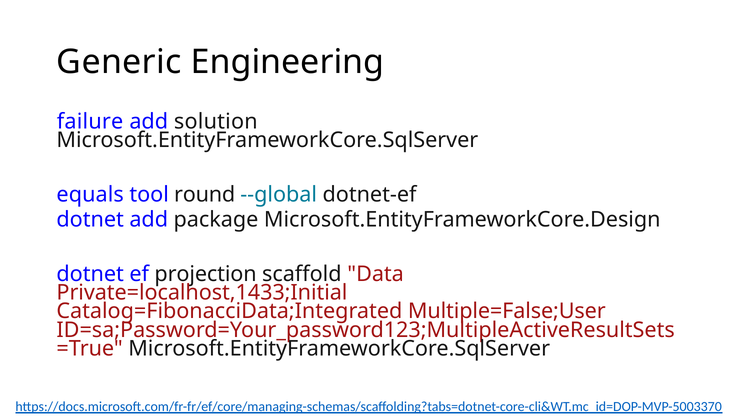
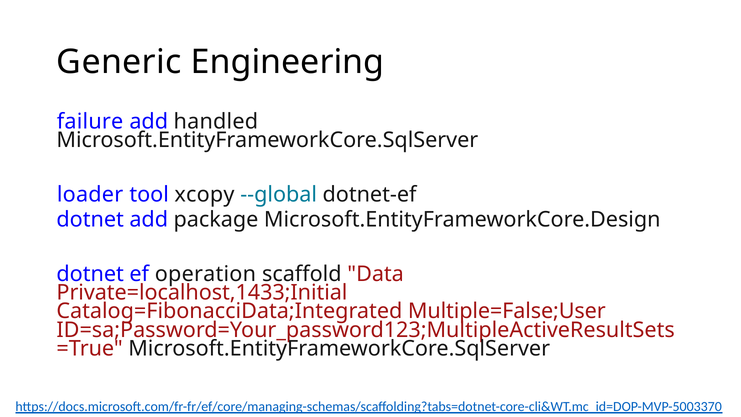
solution: solution -> handled
equals: equals -> loader
round: round -> xcopy
projection: projection -> operation
